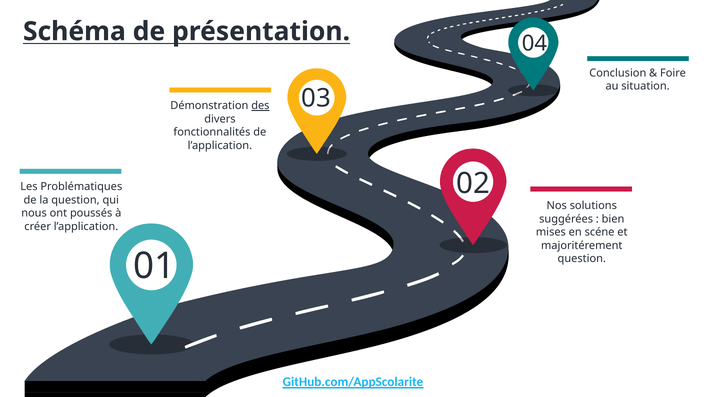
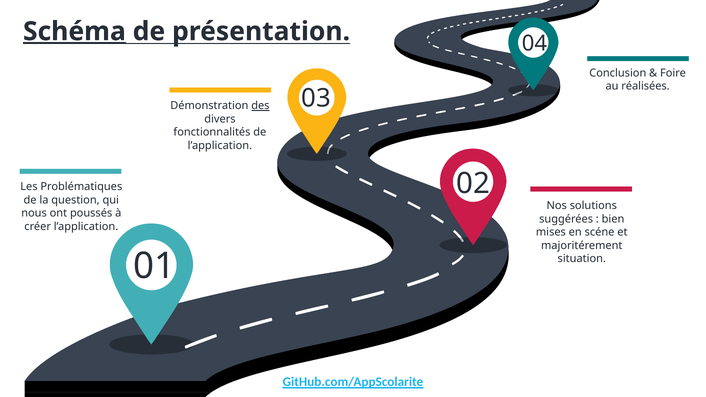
Schéma underline: none -> present
situation: situation -> réalisées
question at (582, 259): question -> situation
